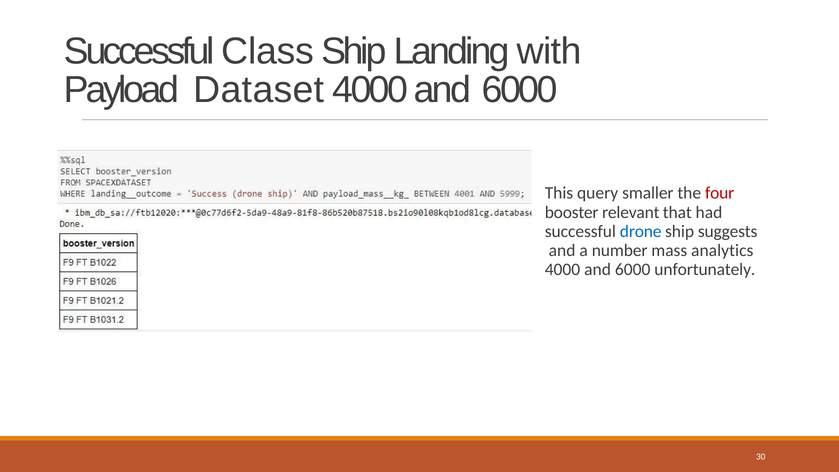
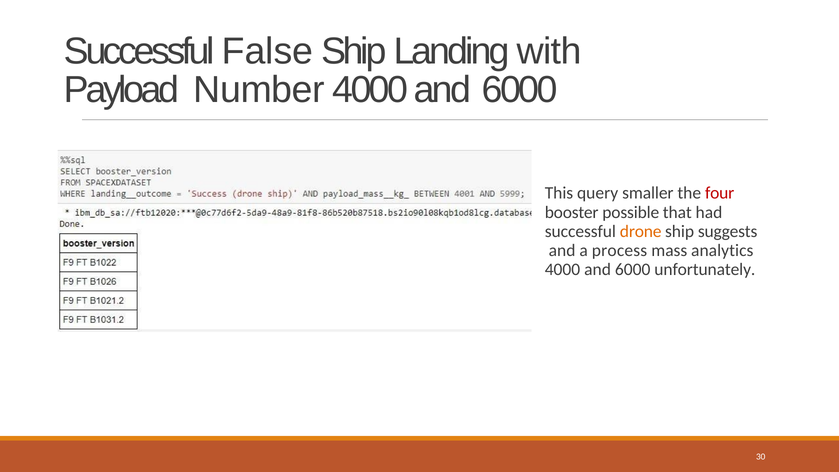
Class: Class -> False
Dataset: Dataset -> Number
relevant: relevant -> possible
drone colour: blue -> orange
number: number -> process
